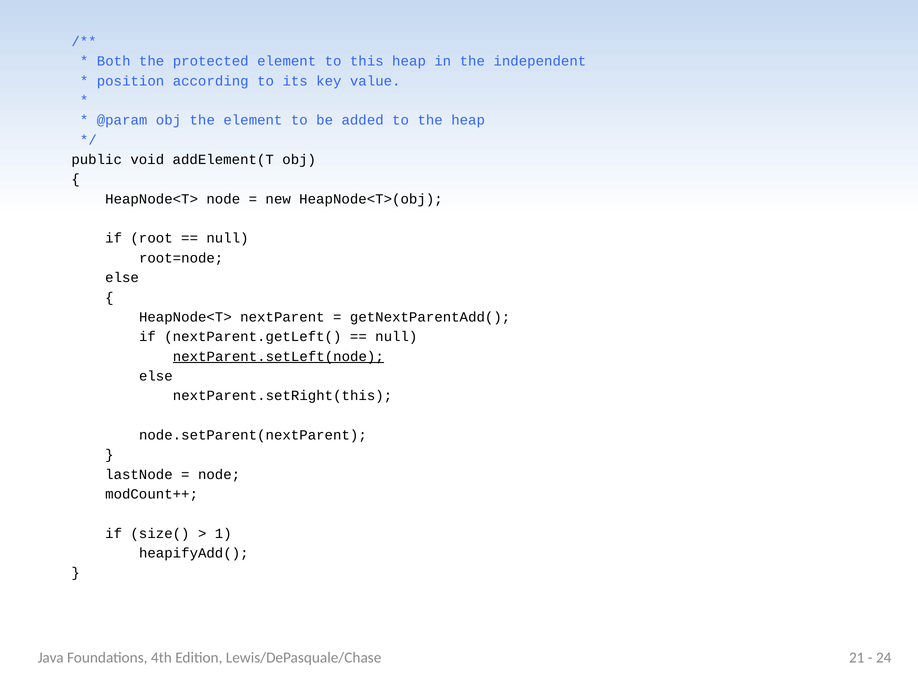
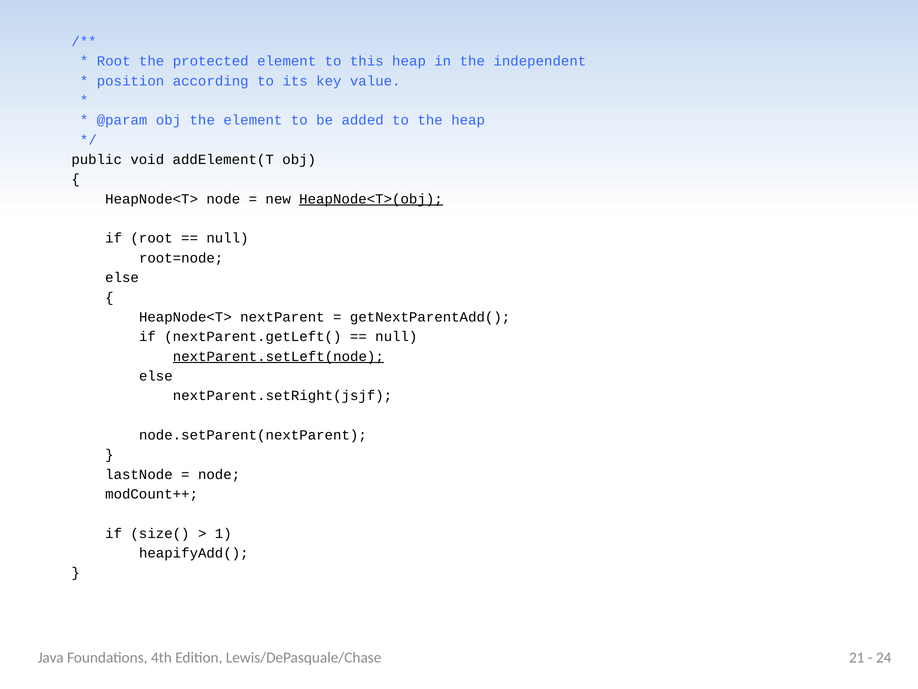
Both at (114, 61): Both -> Root
HeapNode<T>(obj underline: none -> present
nextParent.setRight(this: nextParent.setRight(this -> nextParent.setRight(jsjf
